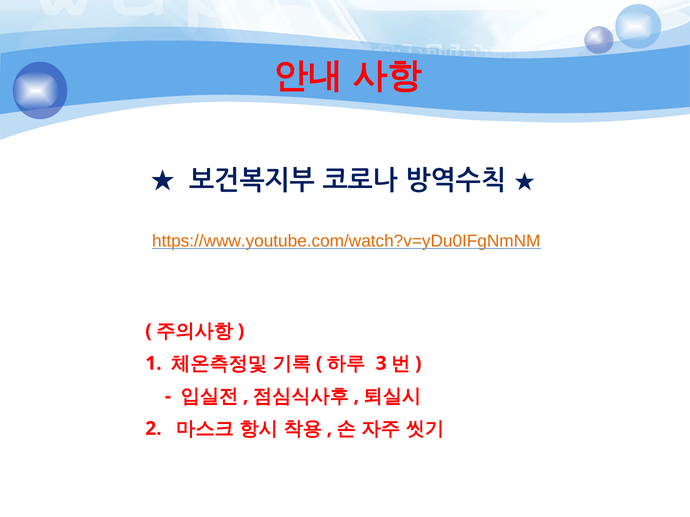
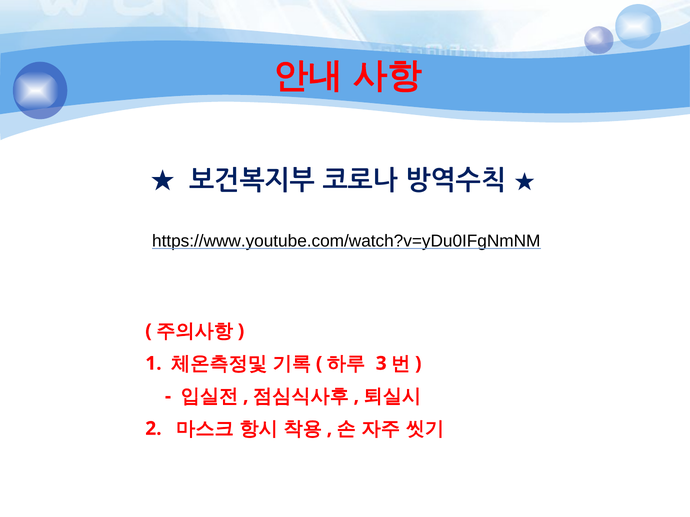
https://www.youtube.com/watch?v=yDu0IFgNmNM colour: orange -> black
